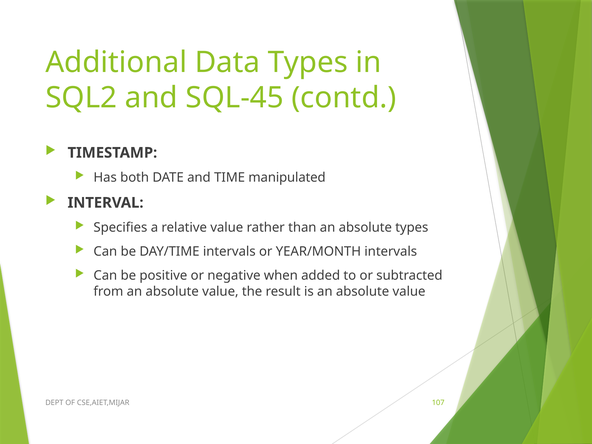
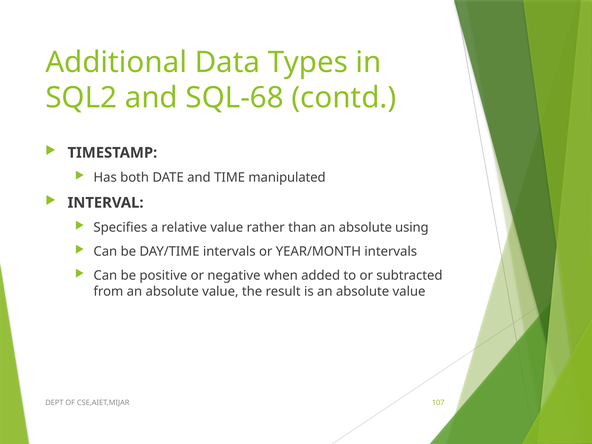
SQL-45: SQL-45 -> SQL-68
absolute types: types -> using
